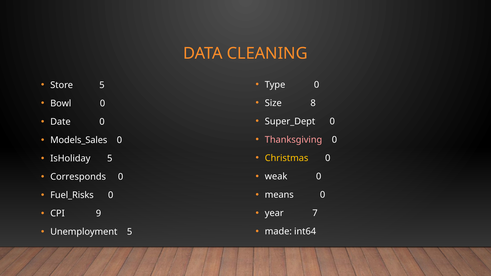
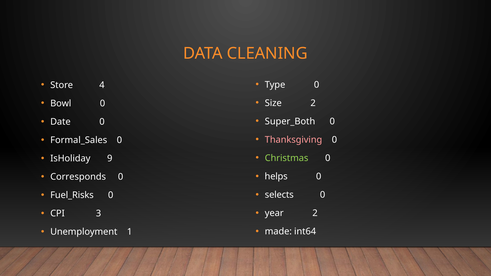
Store 5: 5 -> 4
Size 8: 8 -> 2
Super_Dept: Super_Dept -> Super_Both
Models_Sales: Models_Sales -> Formal_Sales
Christmas colour: yellow -> light green
IsHoliday 5: 5 -> 9
weak: weak -> helps
means: means -> selects
year 7: 7 -> 2
9: 9 -> 3
Unemployment 5: 5 -> 1
